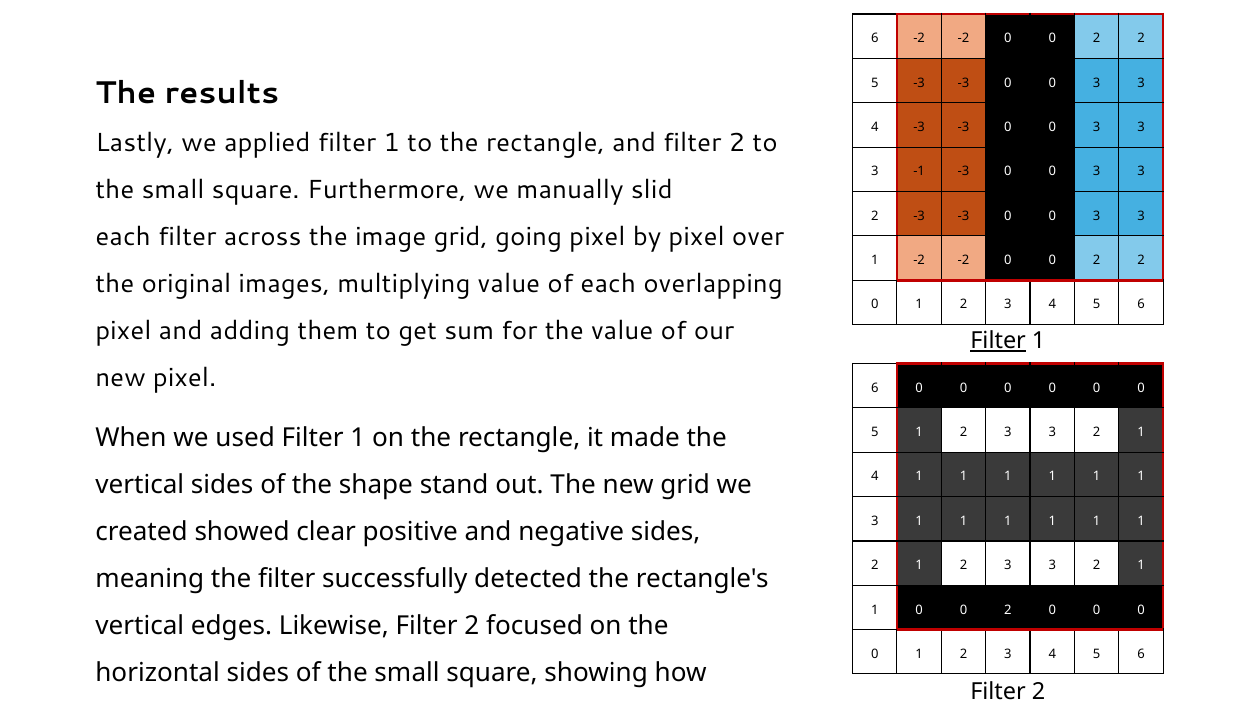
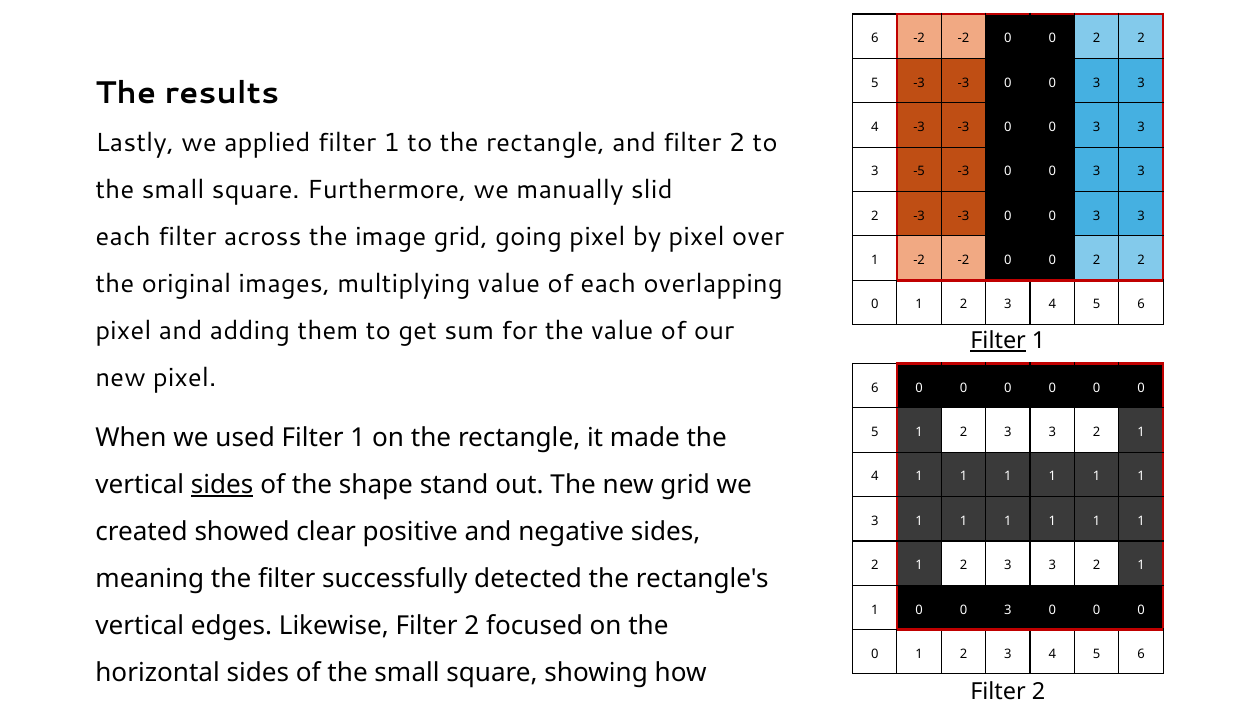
-1: -1 -> -5
sides at (222, 485) underline: none -> present
1 0 0 2: 2 -> 3
